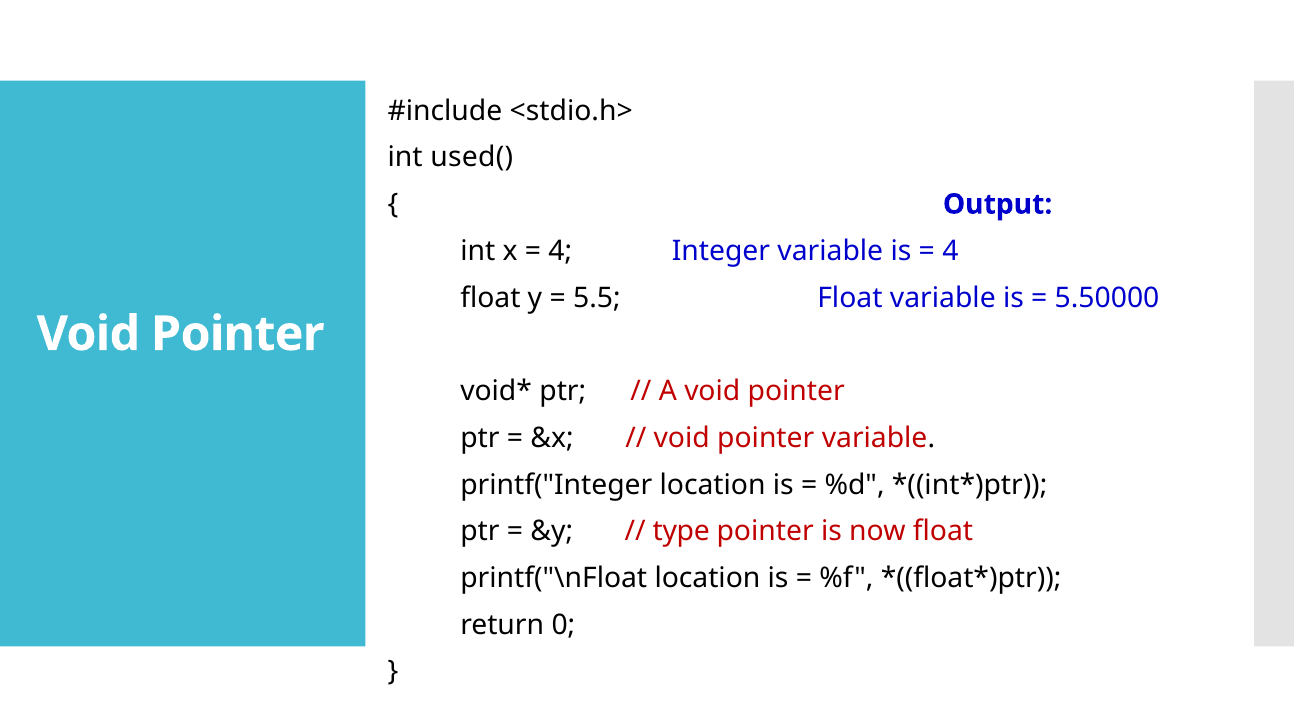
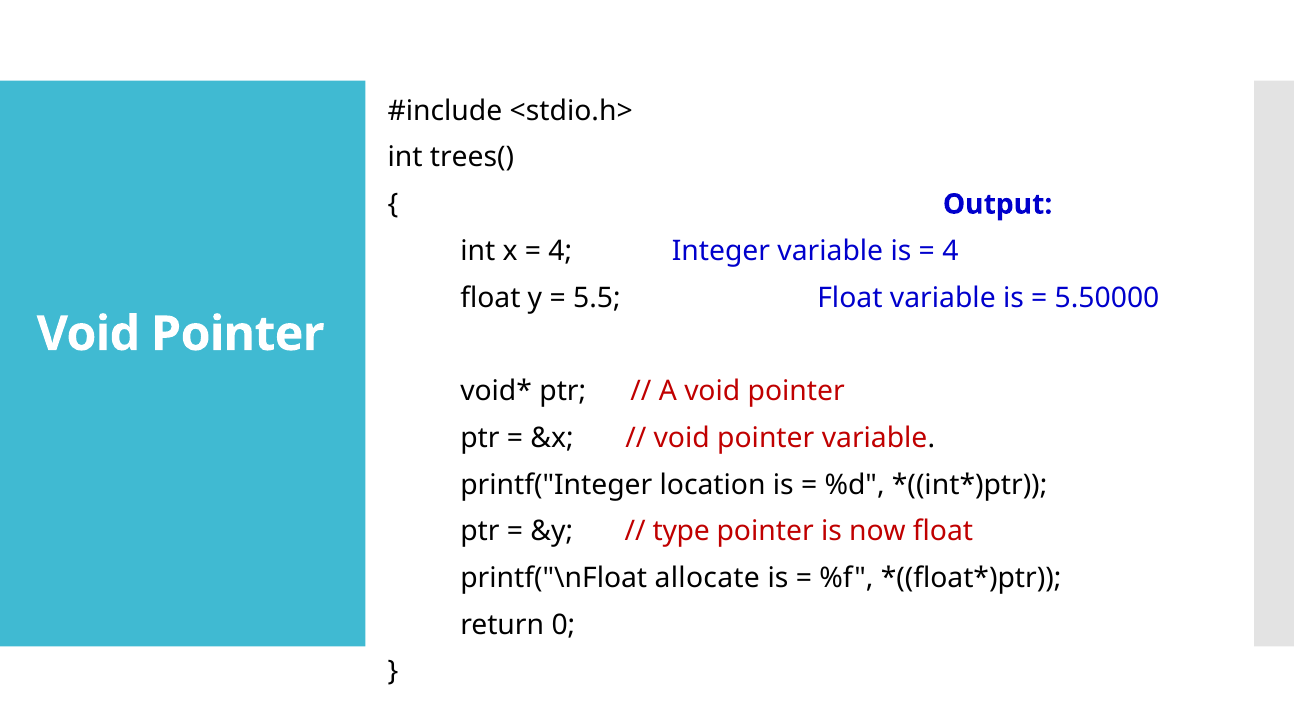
used(: used( -> trees(
printf("\nFloat location: location -> allocate
